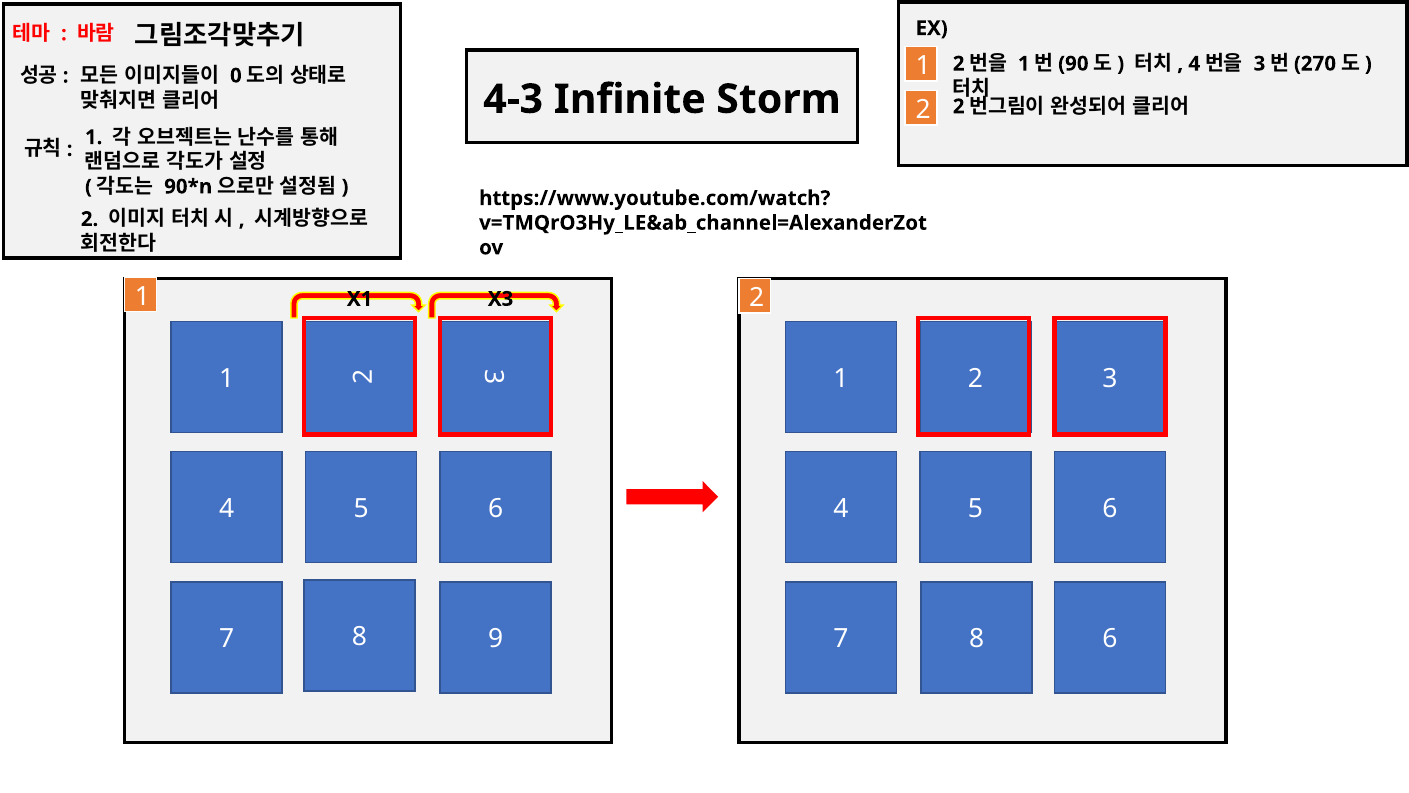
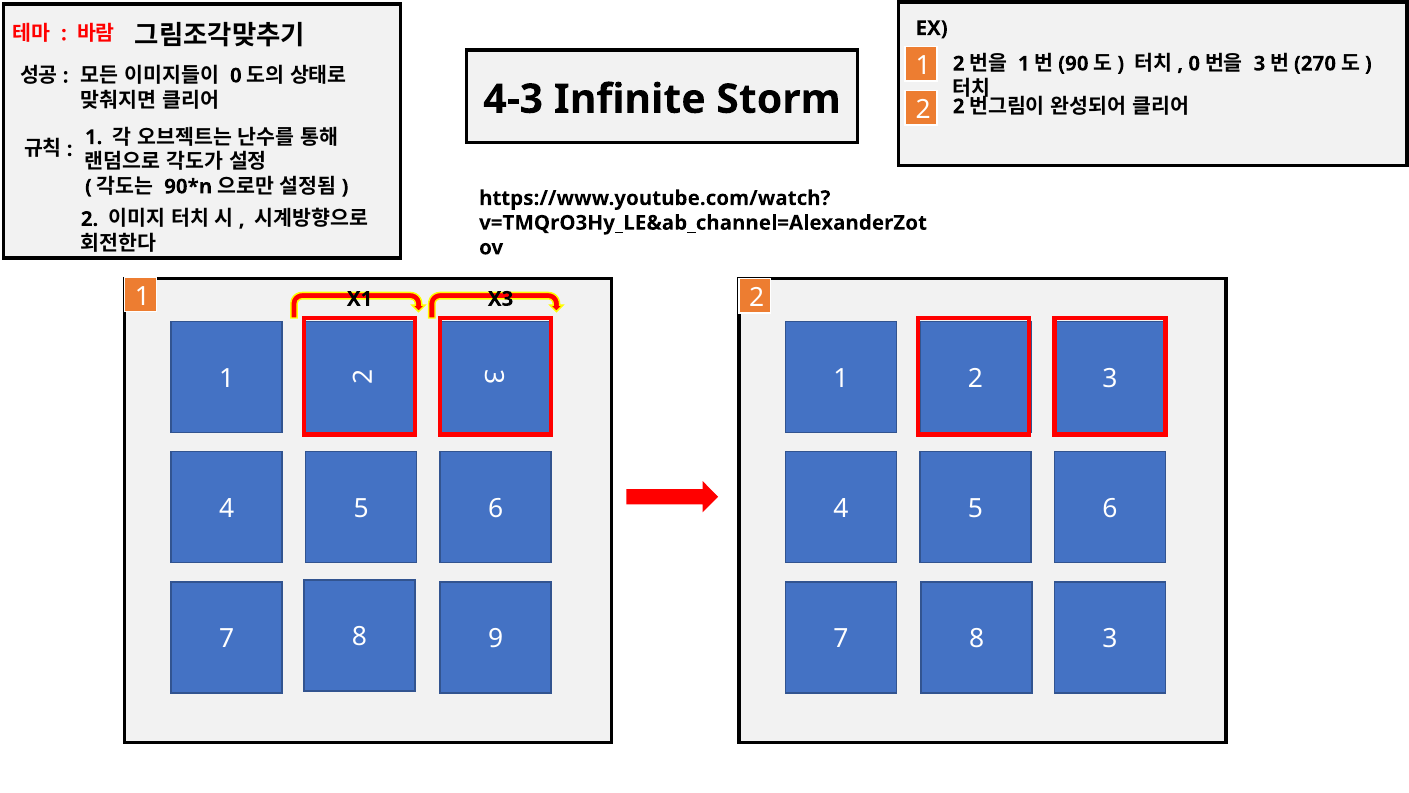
4 at (1194, 64): 4 -> 0
8 6: 6 -> 3
